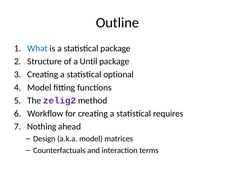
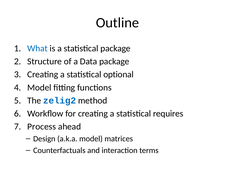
Until: Until -> Data
zelig2 colour: purple -> blue
Nothing: Nothing -> Process
